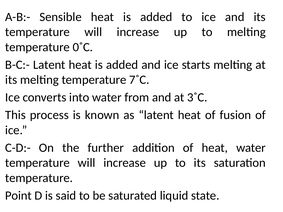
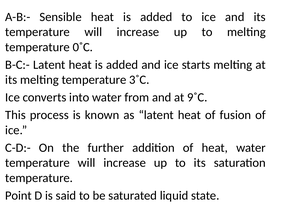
7˚C: 7˚C -> 3˚C
3˚C: 3˚C -> 9˚C
